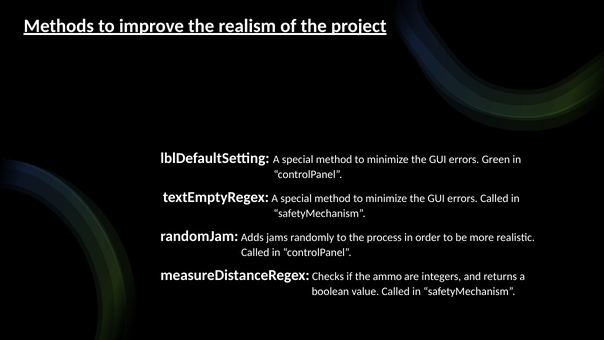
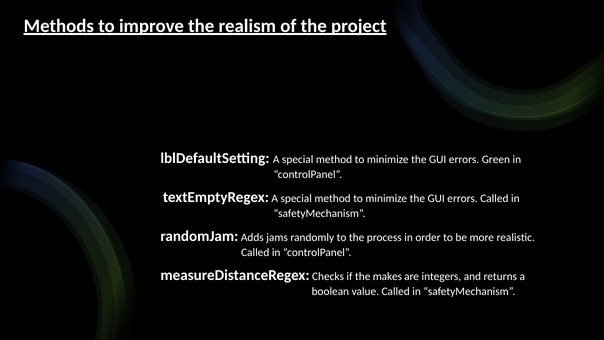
ammo: ammo -> makes
